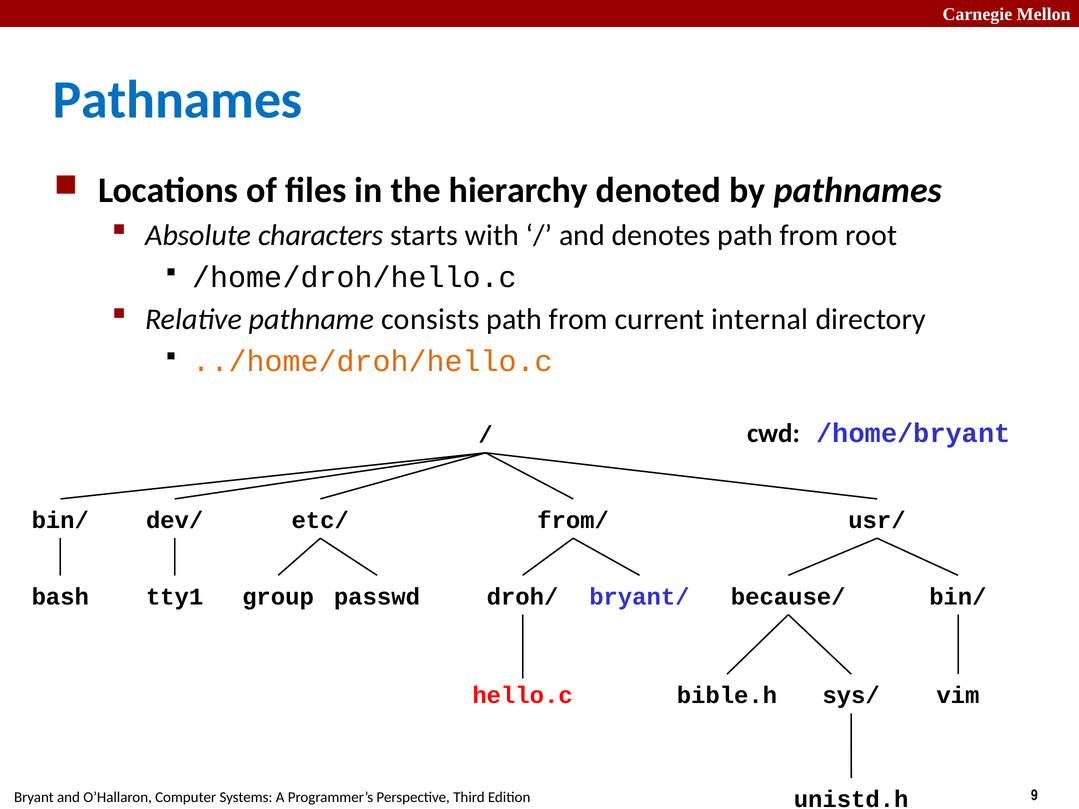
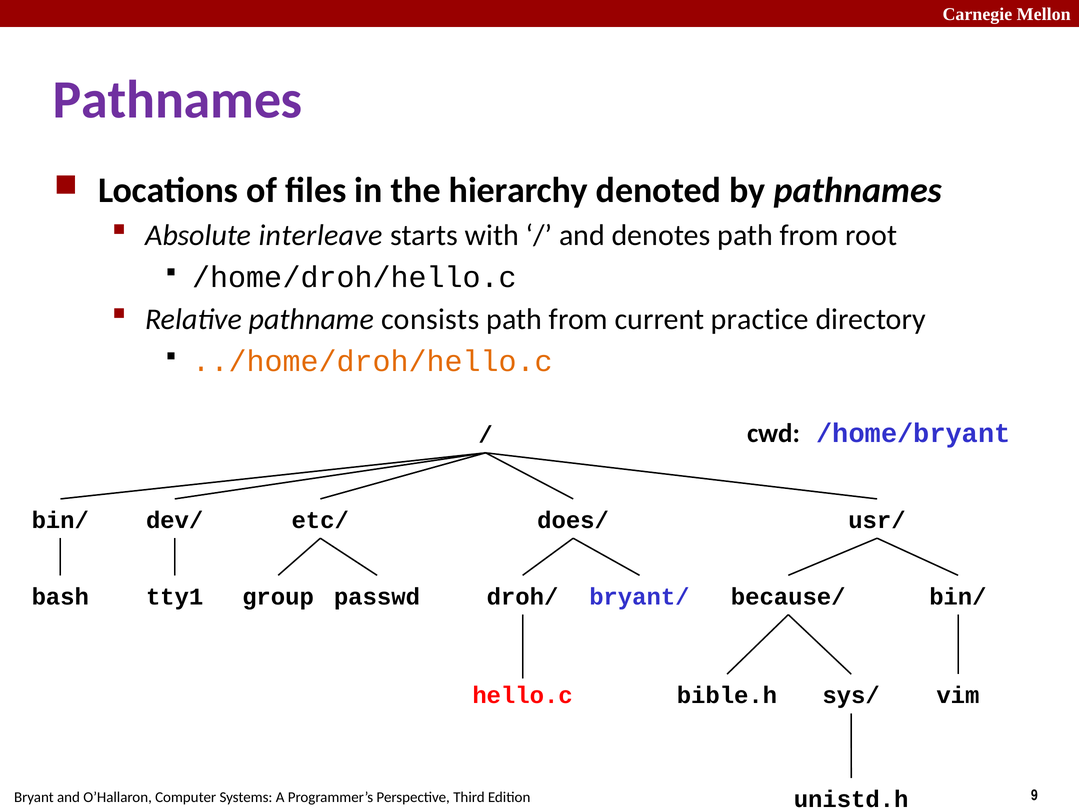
Pathnames at (178, 100) colour: blue -> purple
characters: characters -> interleave
internal: internal -> practice
from/: from/ -> does/
